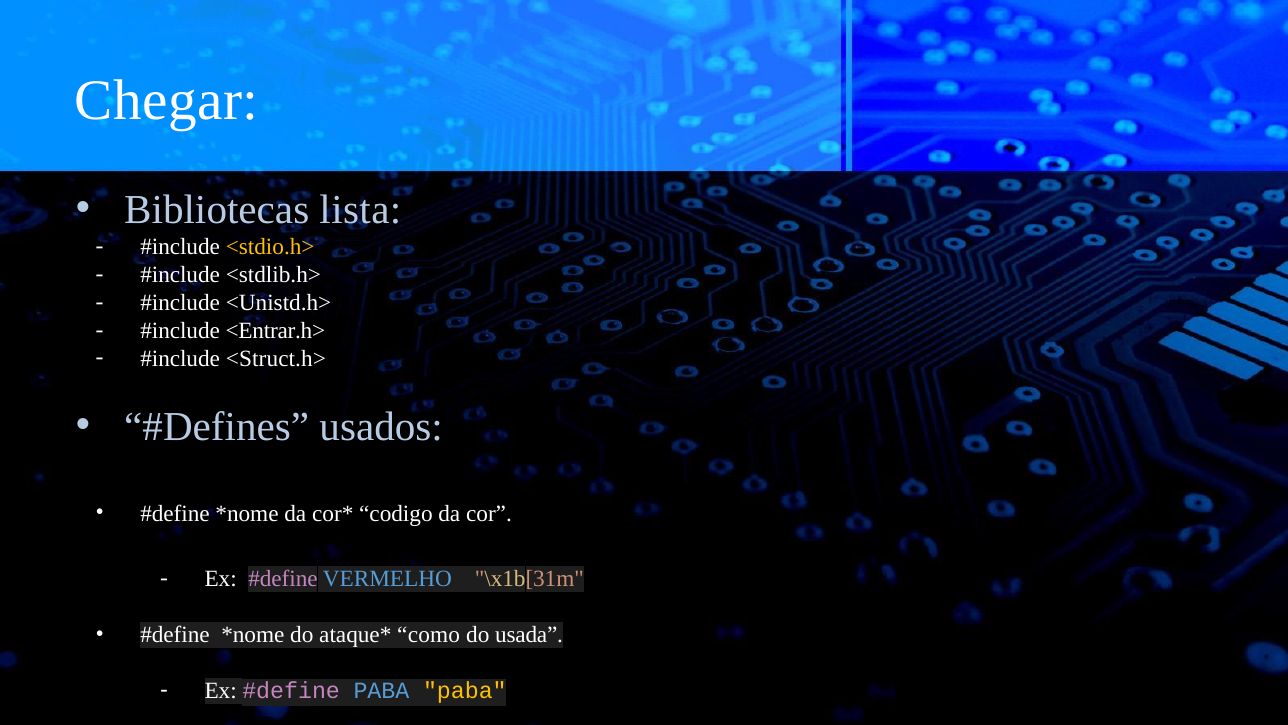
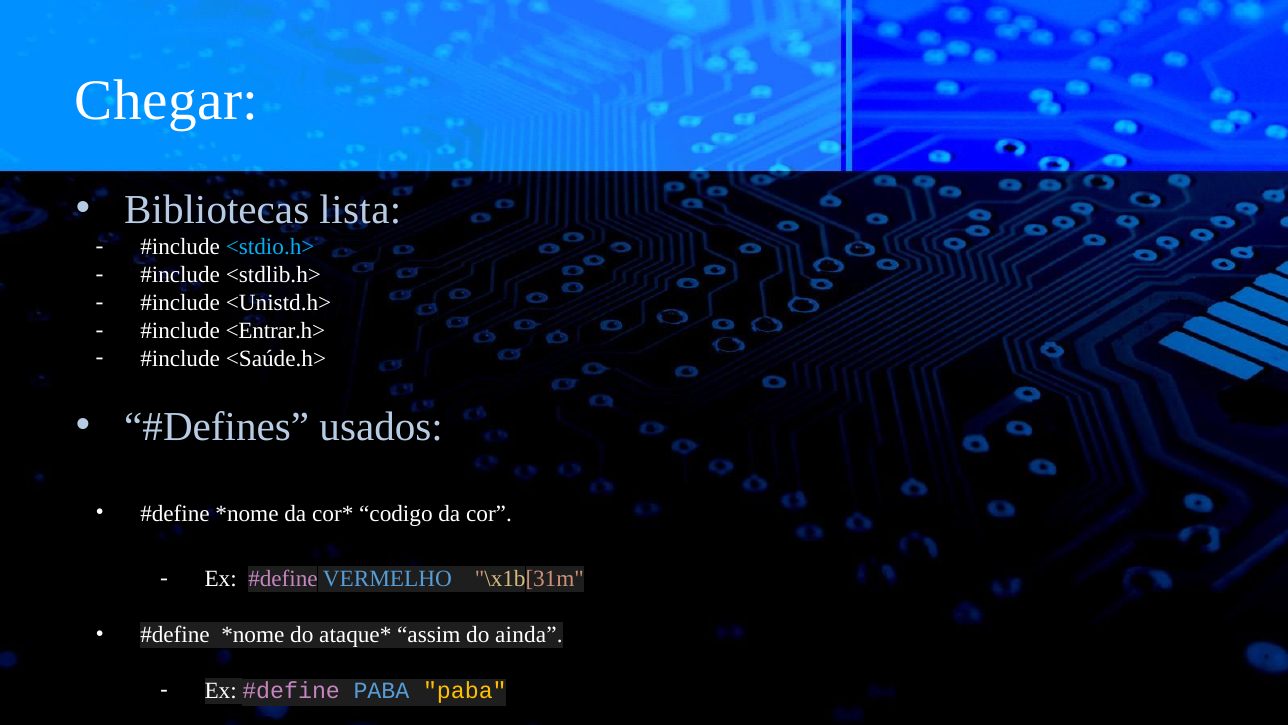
<stdio.h> colour: yellow -> light blue
<Struct.h>: <Struct.h> -> <Saúde.h>
como: como -> assim
usada: usada -> ainda
